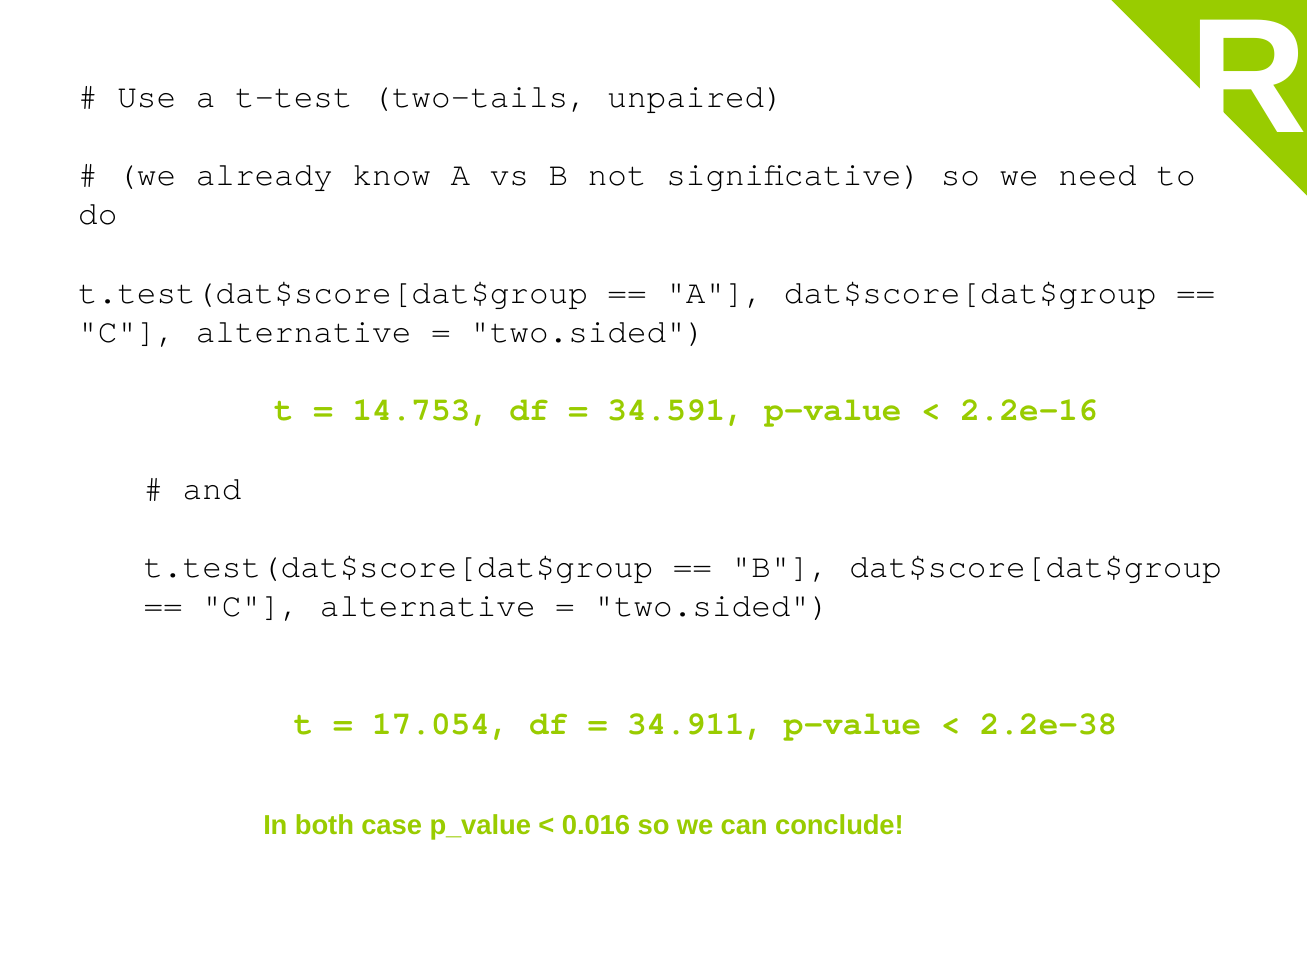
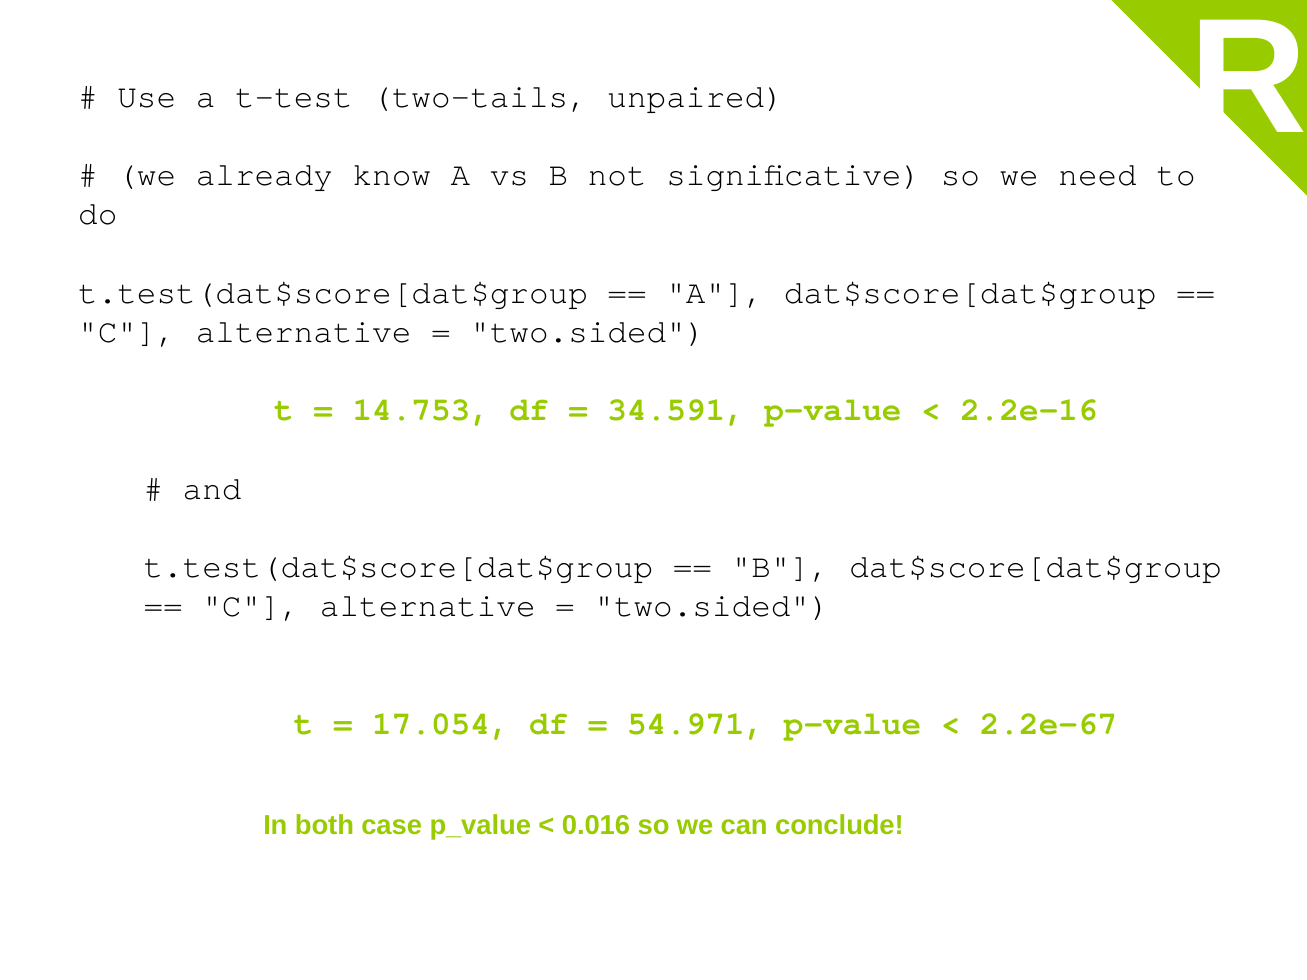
34.911: 34.911 -> 54.971
2.2e-38: 2.2e-38 -> 2.2e-67
